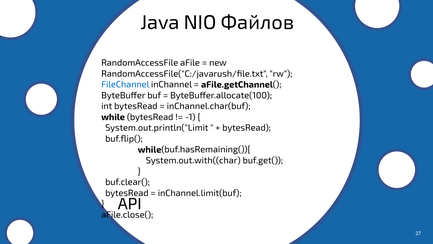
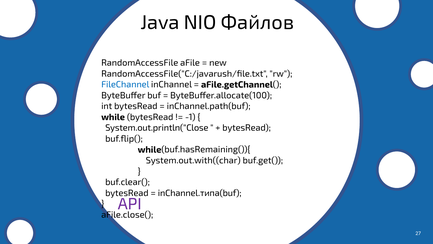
inChannel.char(buf: inChannel.char(buf -> inChannel.path(buf
System.out.println("Limit: System.out.println("Limit -> System.out.println("Close
inChannel.limit(buf: inChannel.limit(buf -> inChannel.типа(buf
API colour: black -> purple
